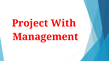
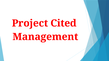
With: With -> Cited
